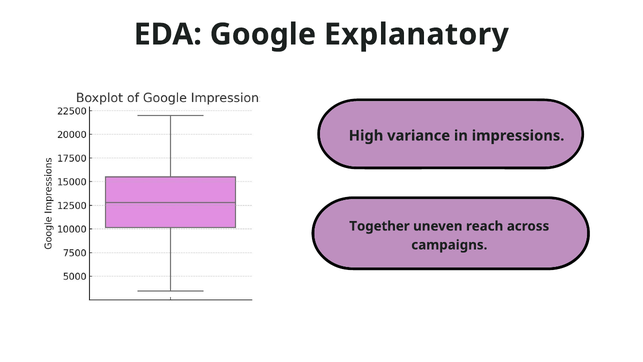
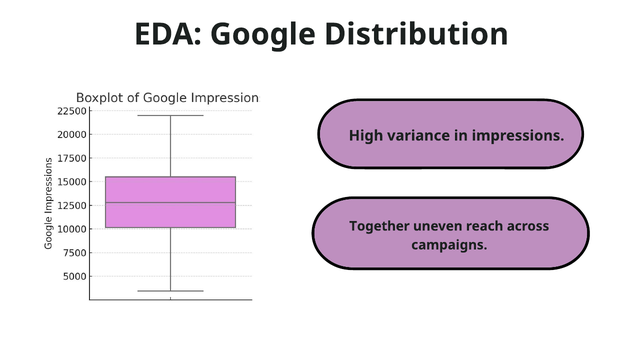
Explanatory: Explanatory -> Distribution
